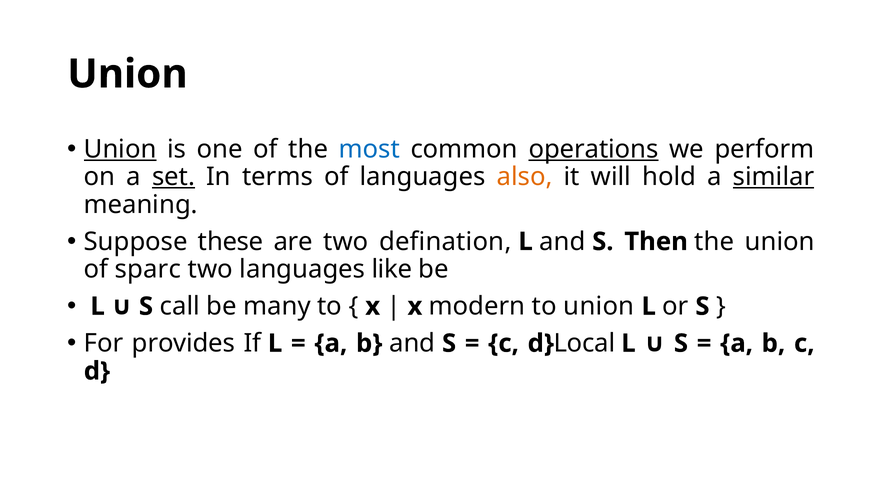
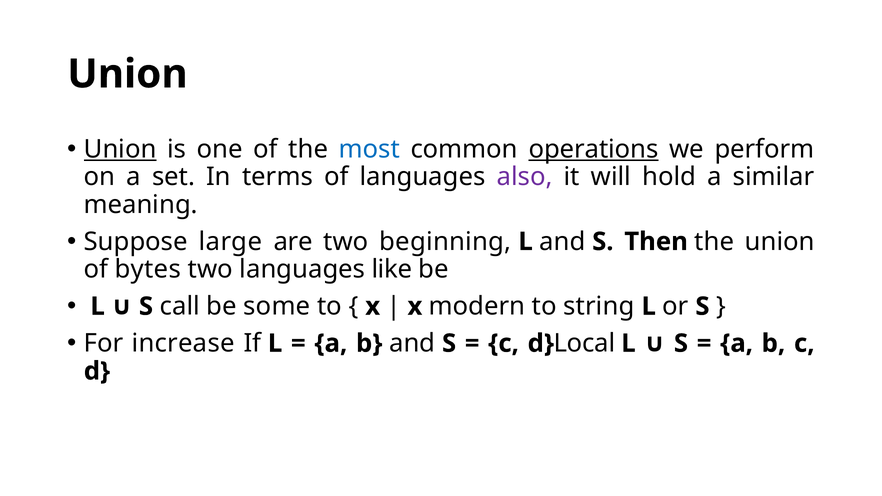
set underline: present -> none
also colour: orange -> purple
similar underline: present -> none
these: these -> large
defination: defination -> beginning
sparc: sparc -> bytes
many: many -> some
to union: union -> string
provides: provides -> increase
